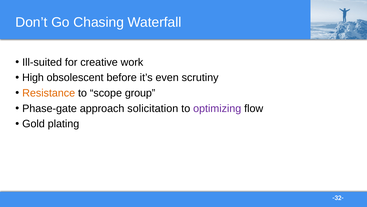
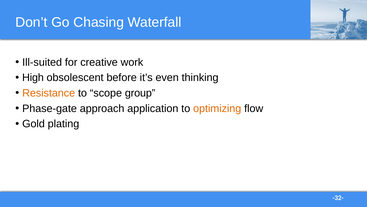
scrutiny: scrutiny -> thinking
solicitation: solicitation -> application
optimizing colour: purple -> orange
